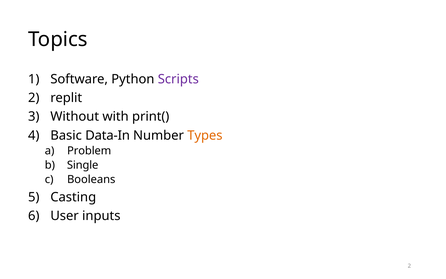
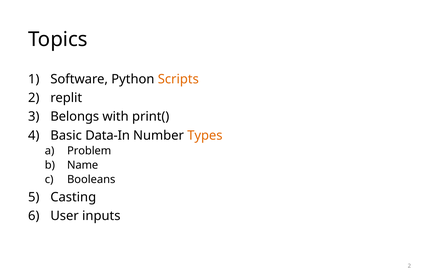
Scripts colour: purple -> orange
Without: Without -> Belongs
Single: Single -> Name
